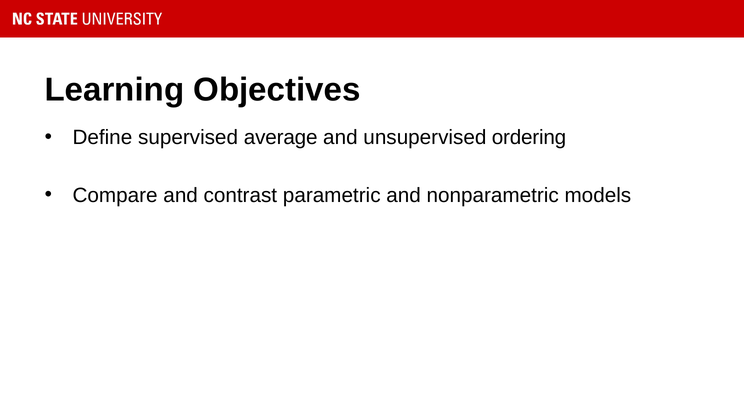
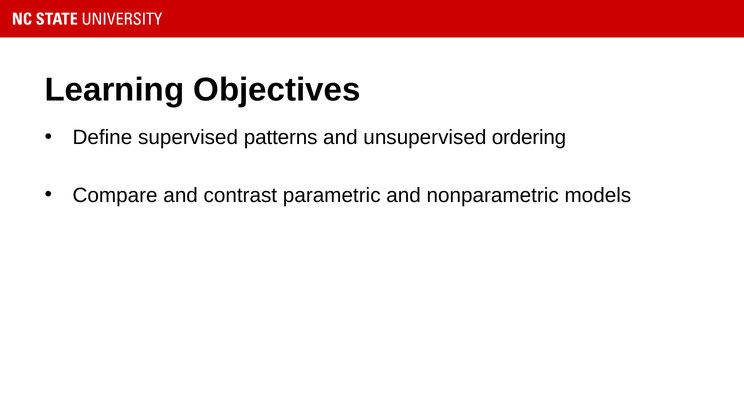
average: average -> patterns
